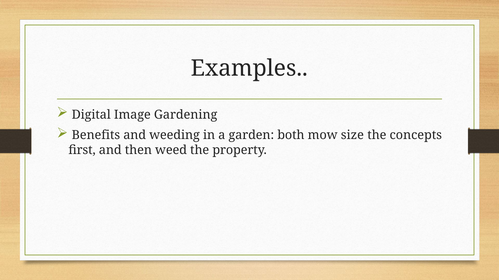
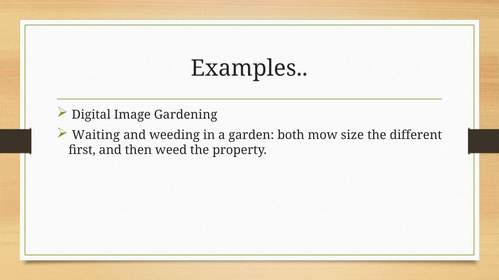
Benefits: Benefits -> Waiting
concepts: concepts -> different
